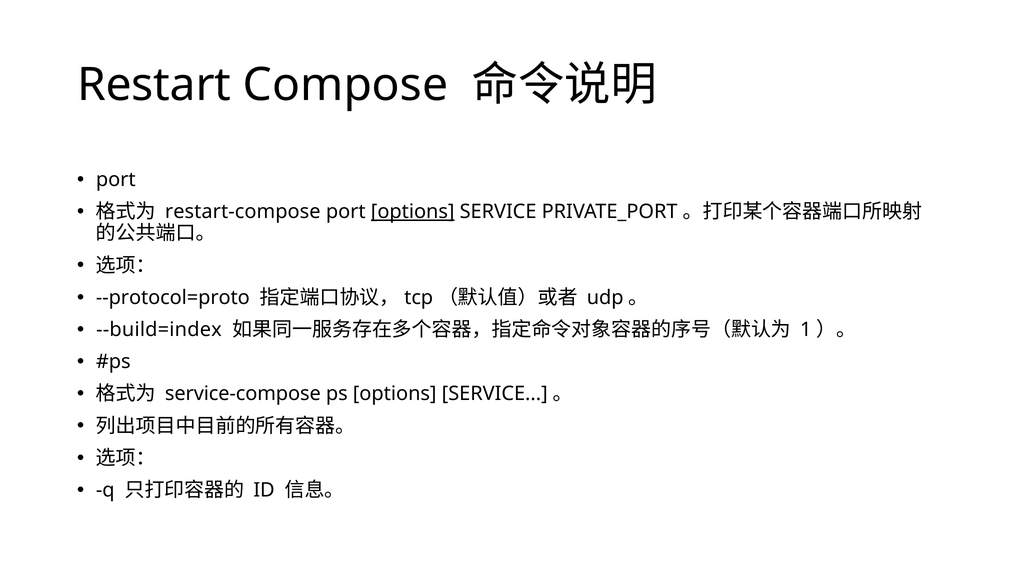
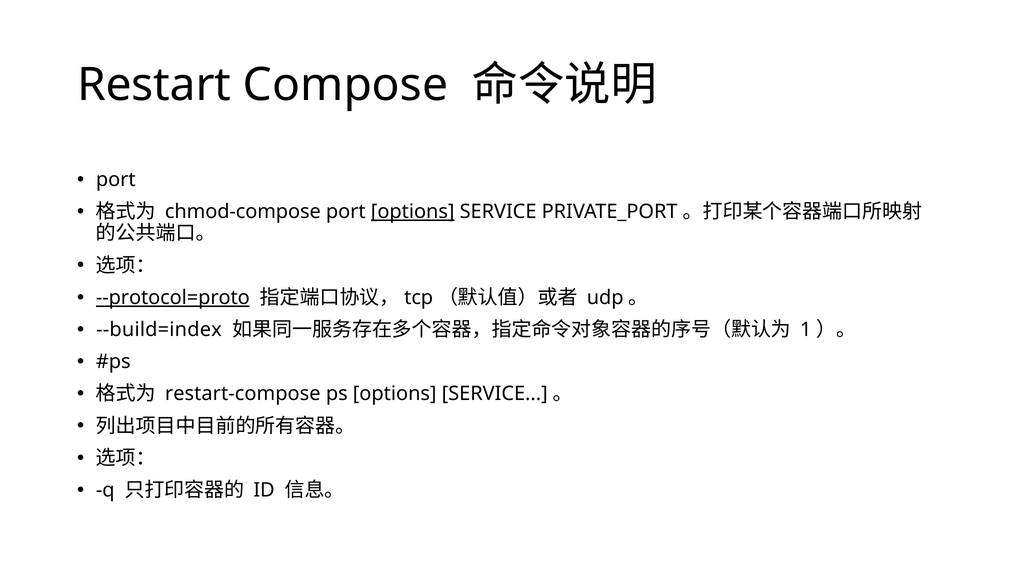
restart-compose: restart-compose -> chmod-compose
--protocol=proto underline: none -> present
service-compose: service-compose -> restart-compose
